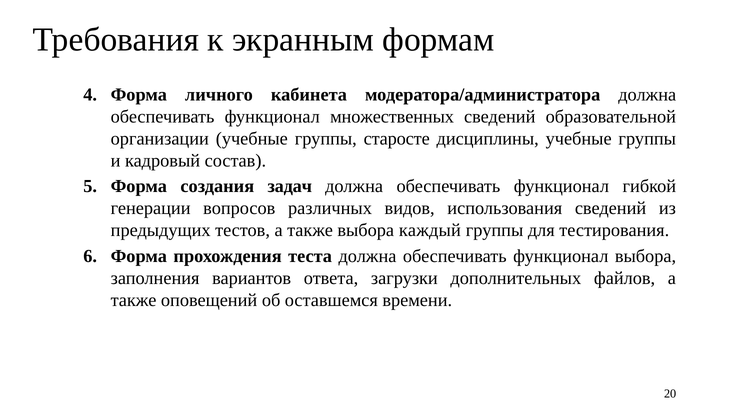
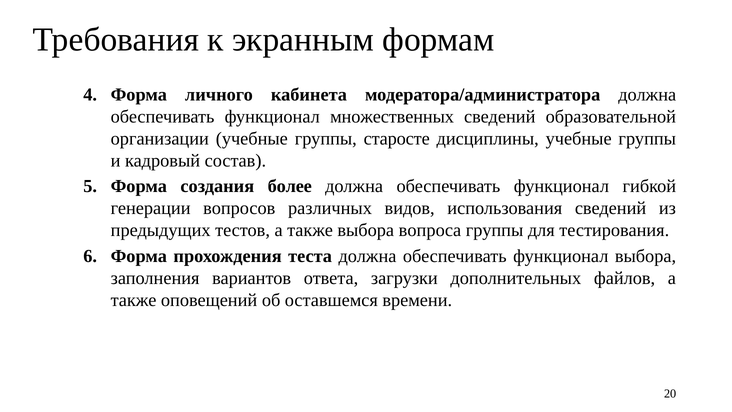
задач: задач -> более
каждый: каждый -> вопроса
